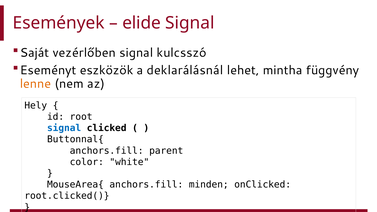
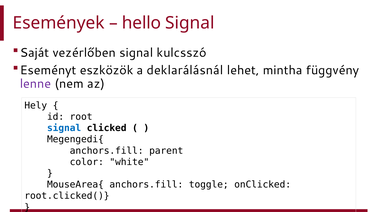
elide: elide -> hello
lenne colour: orange -> purple
Buttonnal{: Buttonnal{ -> Megengedi{
minden: minden -> toggle
